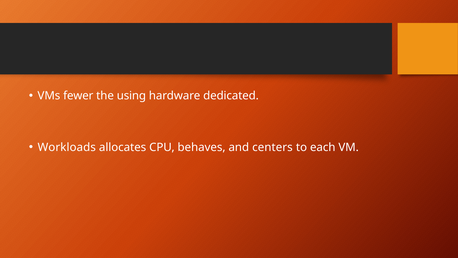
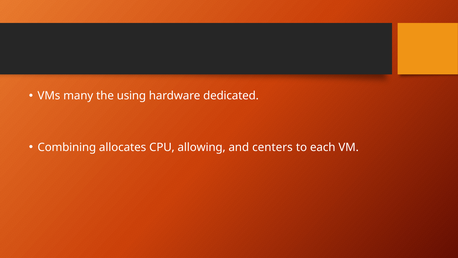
fewer: fewer -> many
Workloads: Workloads -> Combining
behaves: behaves -> allowing
